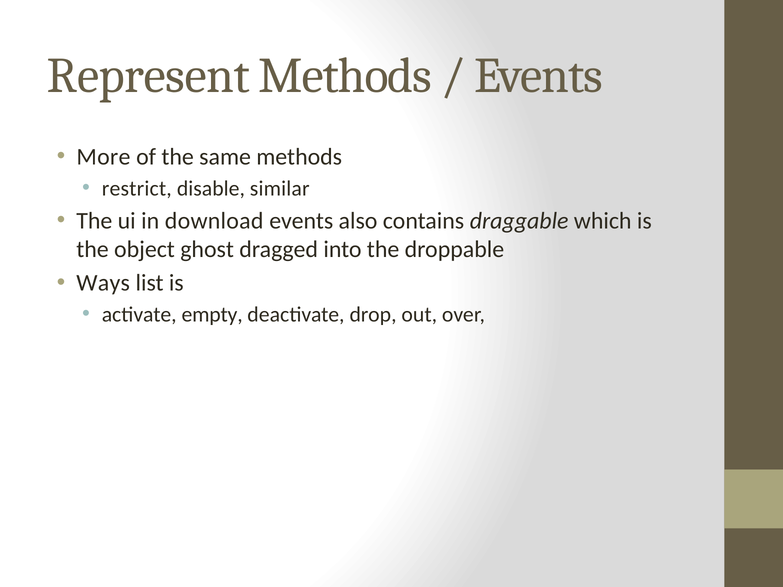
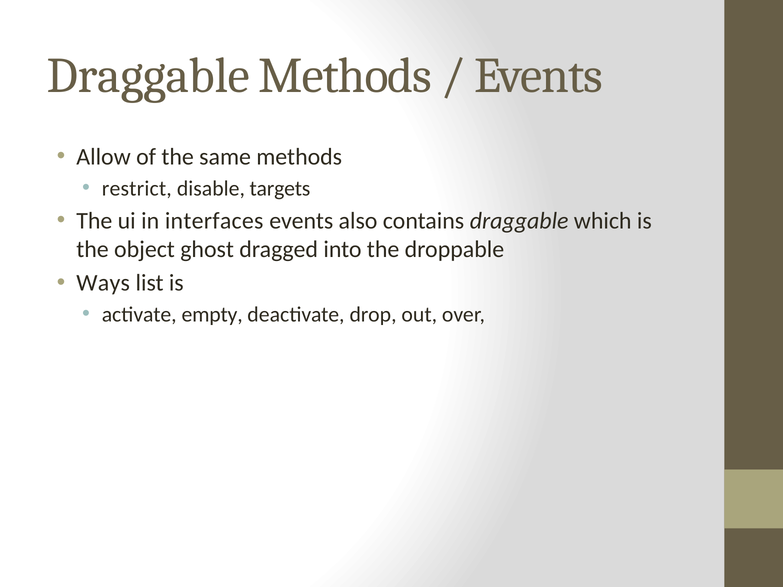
Represent at (149, 76): Represent -> Draggable
More: More -> Allow
similar: similar -> targets
download: download -> interfaces
